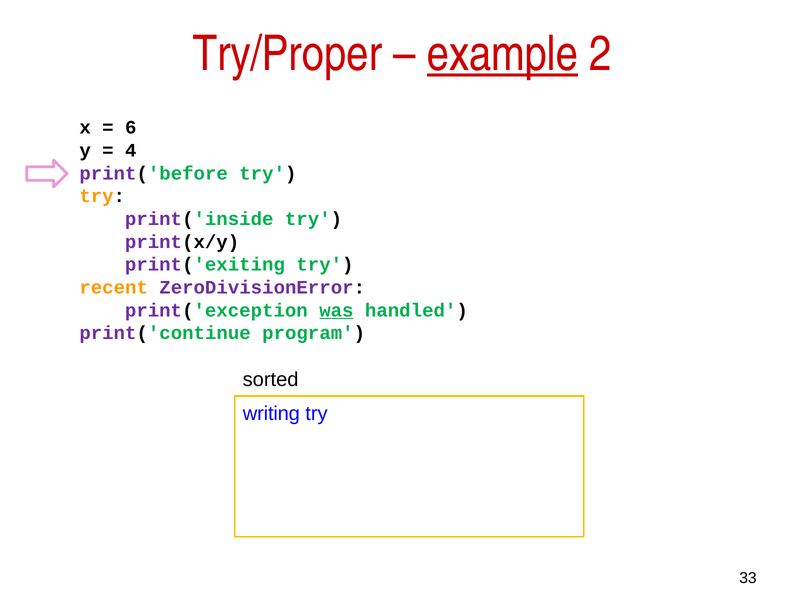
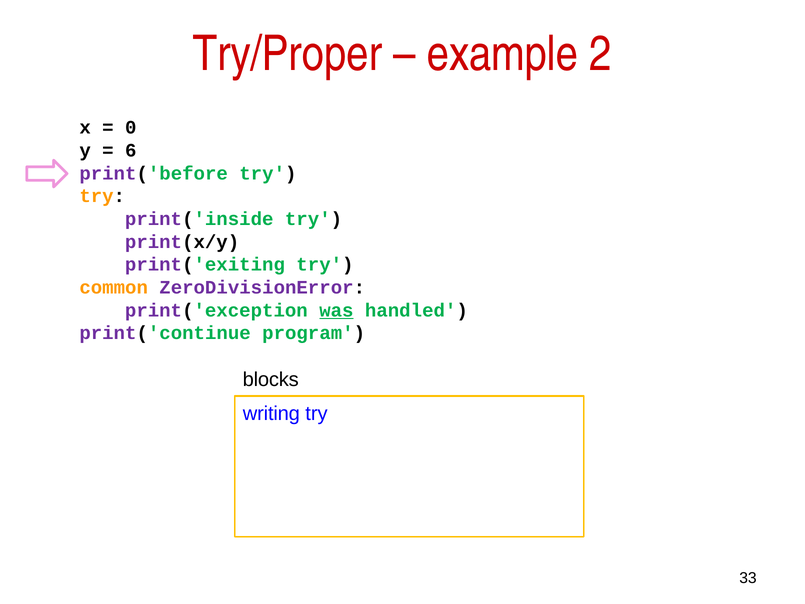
example underline: present -> none
6: 6 -> 0
4: 4 -> 6
recent: recent -> common
sorted: sorted -> blocks
